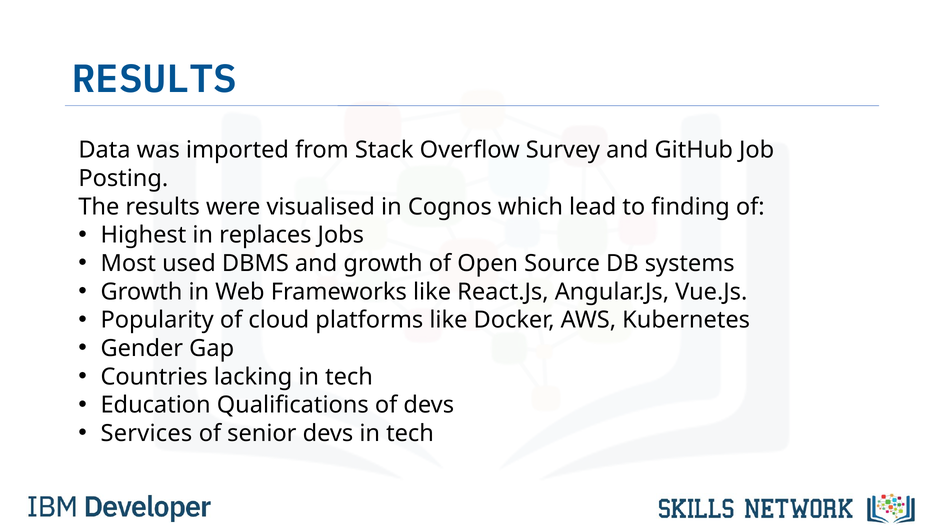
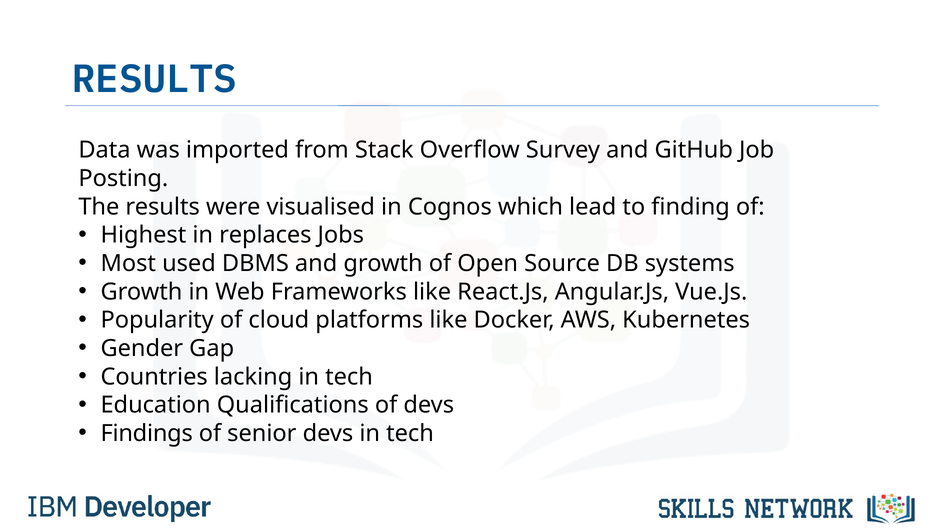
Services: Services -> Findings
